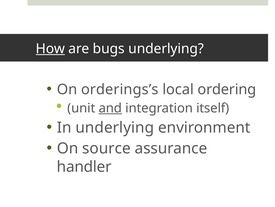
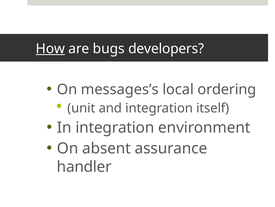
bugs underlying: underlying -> developers
orderings’s: orderings’s -> messages’s
and underline: present -> none
In underlying: underlying -> integration
source: source -> absent
